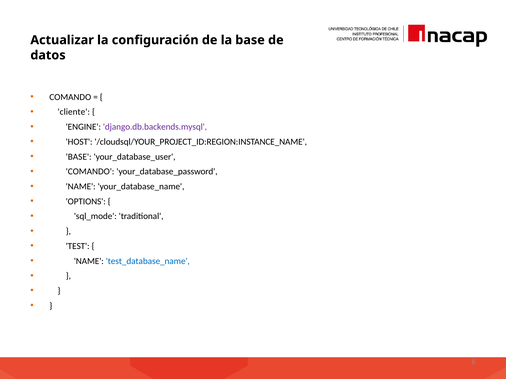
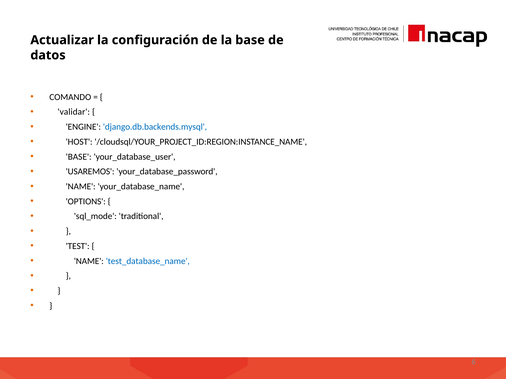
cliente: cliente -> validar
django.db.backends.mysql colour: purple -> blue
COMANDO at (90, 172): COMANDO -> USAREMOS
